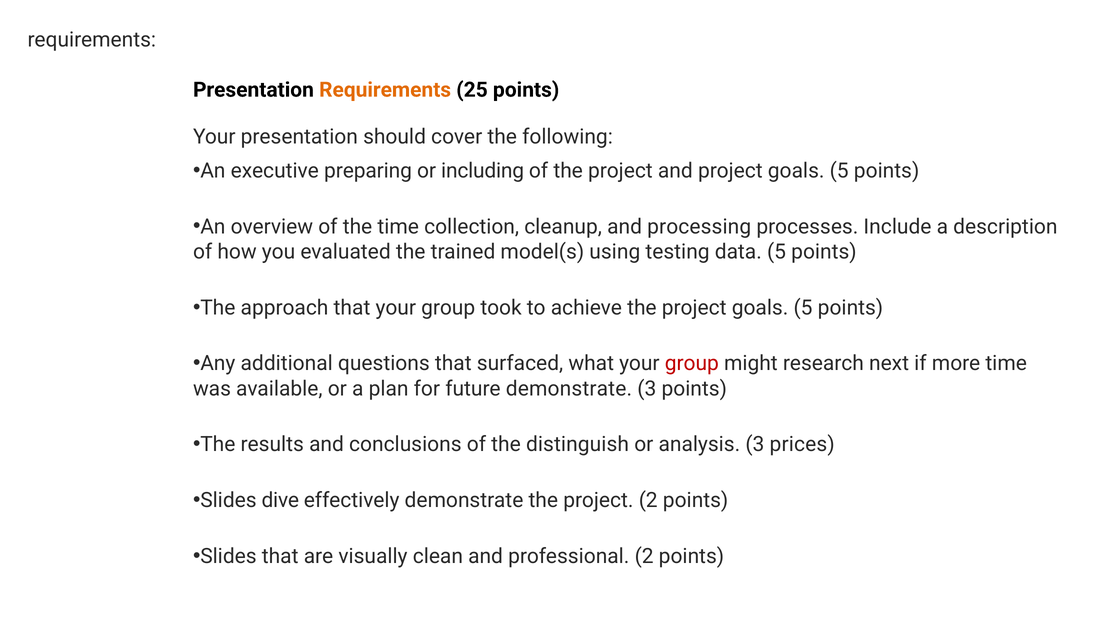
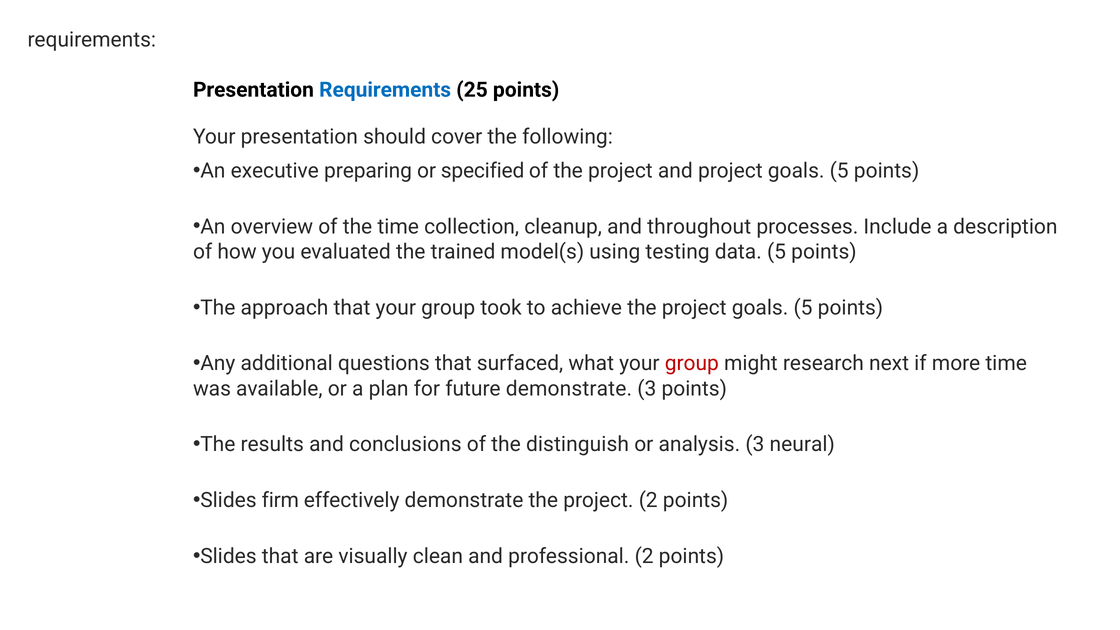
Requirements at (385, 90) colour: orange -> blue
including: including -> specified
processing: processing -> throughout
prices: prices -> neural
dive: dive -> firm
